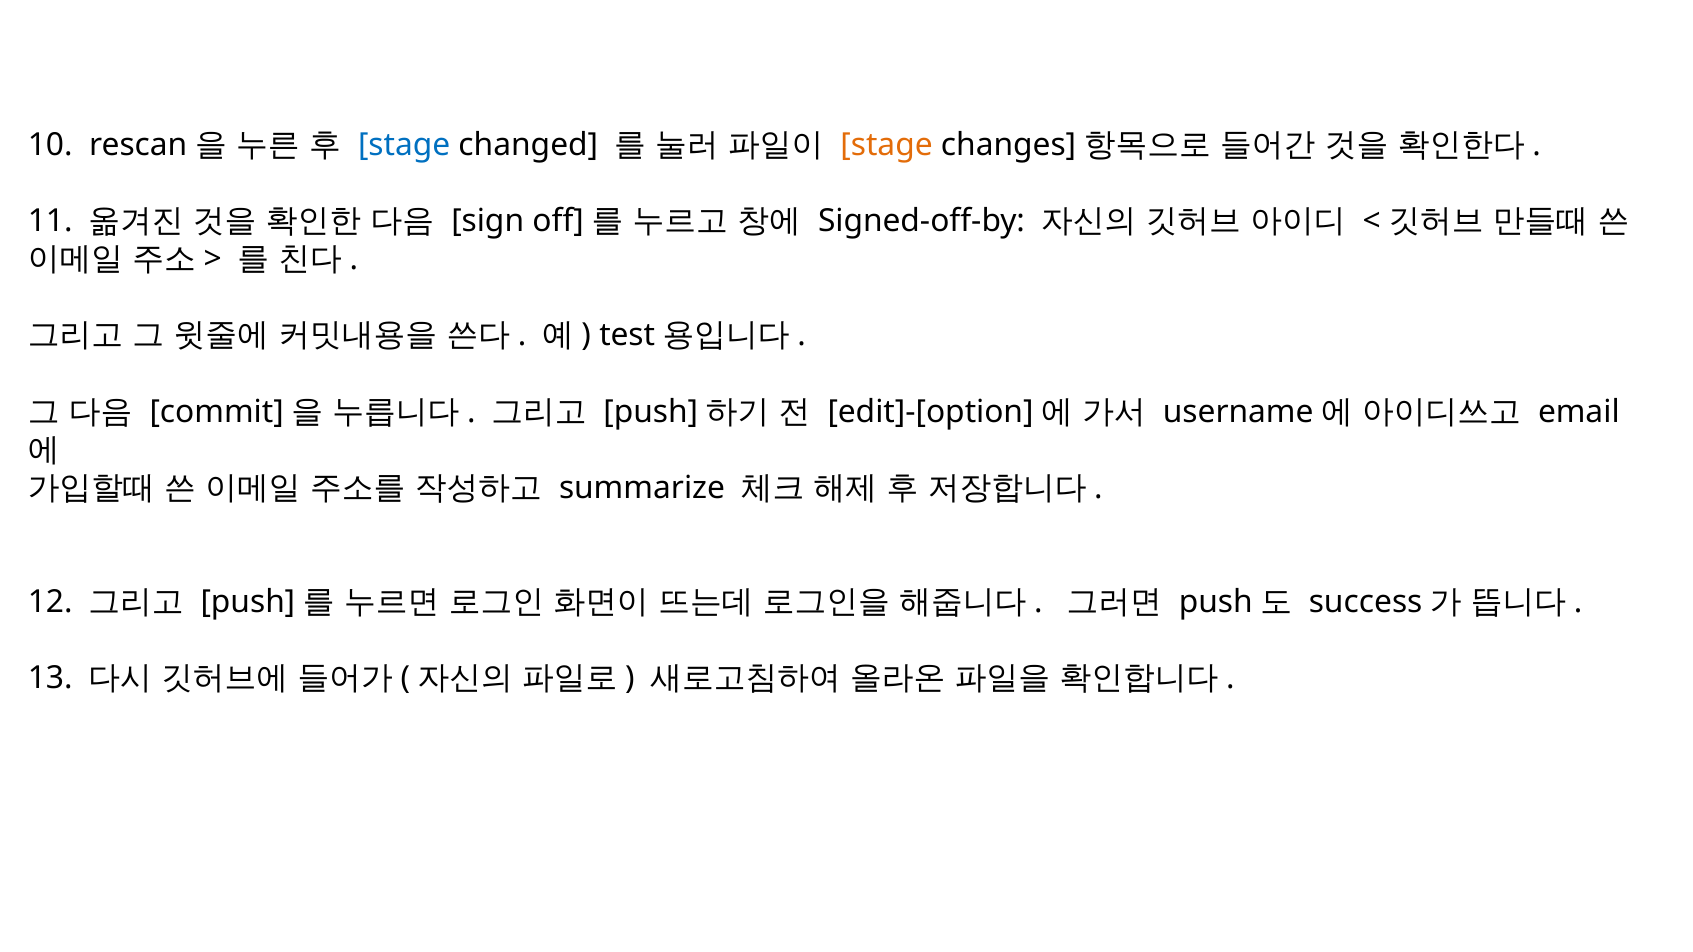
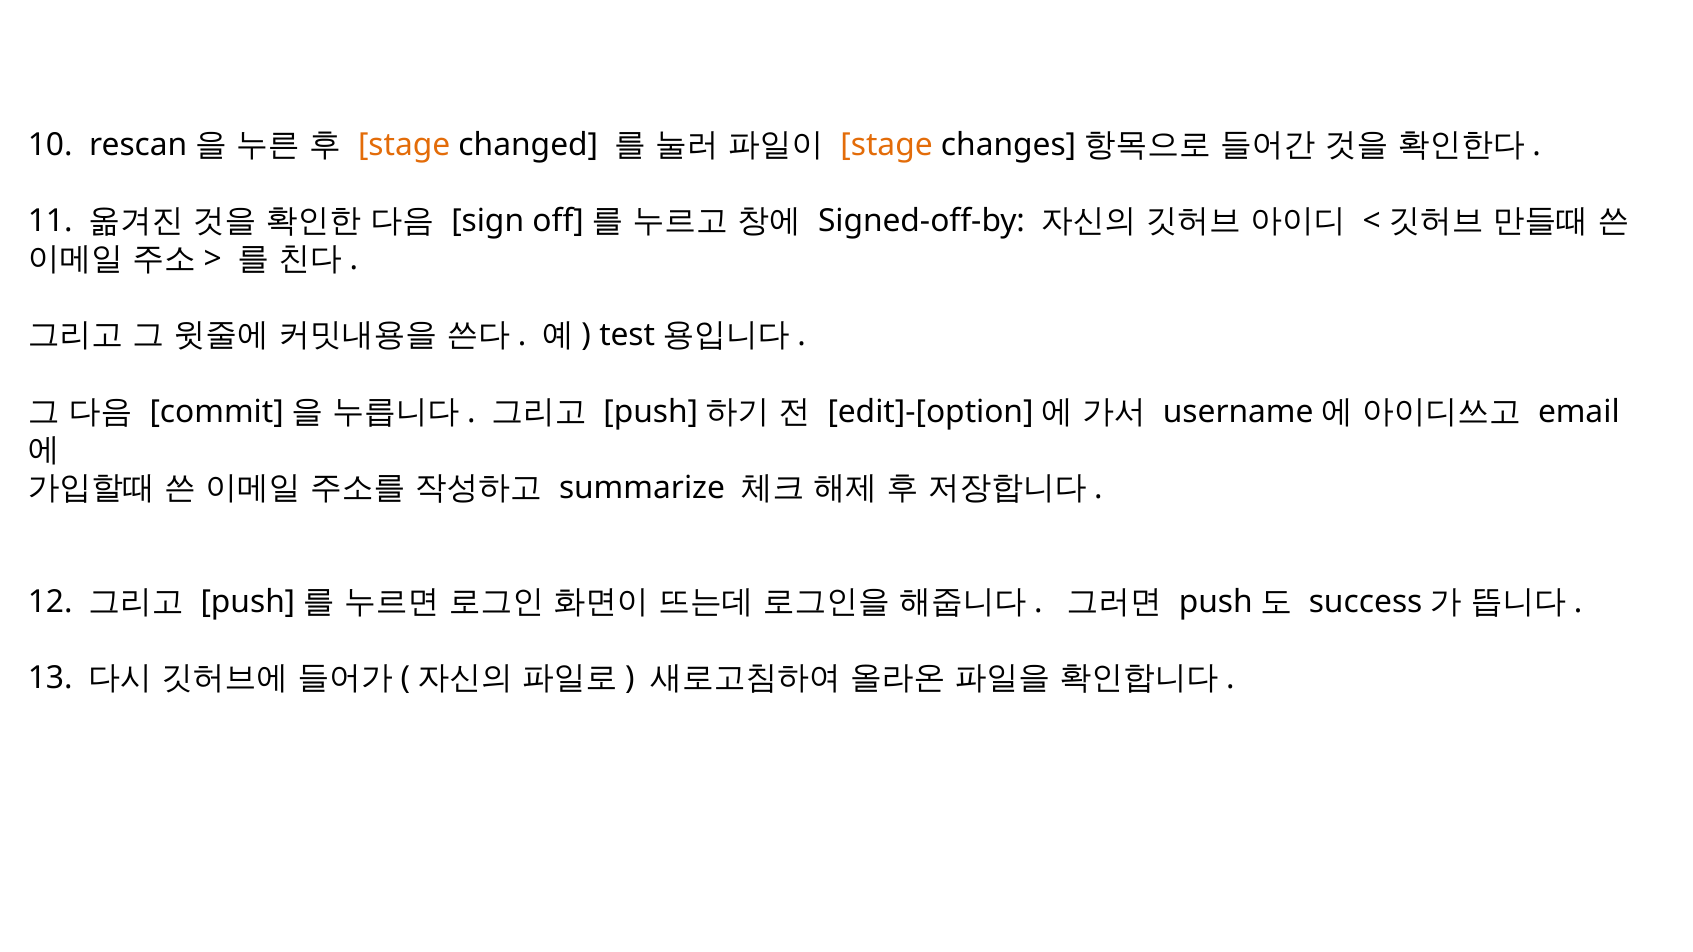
stage at (404, 145) colour: blue -> orange
